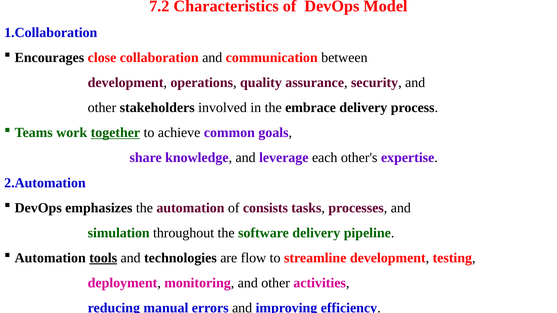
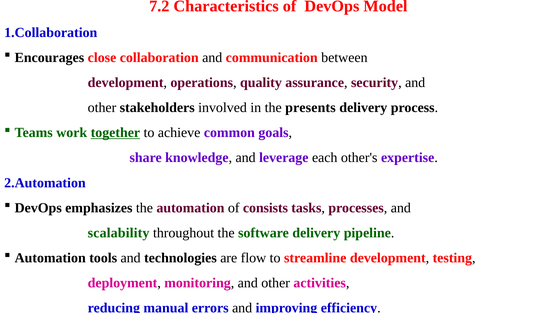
embrace: embrace -> presents
simulation: simulation -> scalability
tools underline: present -> none
